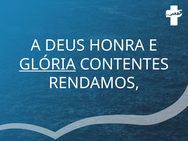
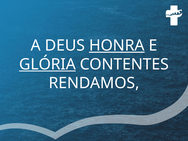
HONRA underline: none -> present
